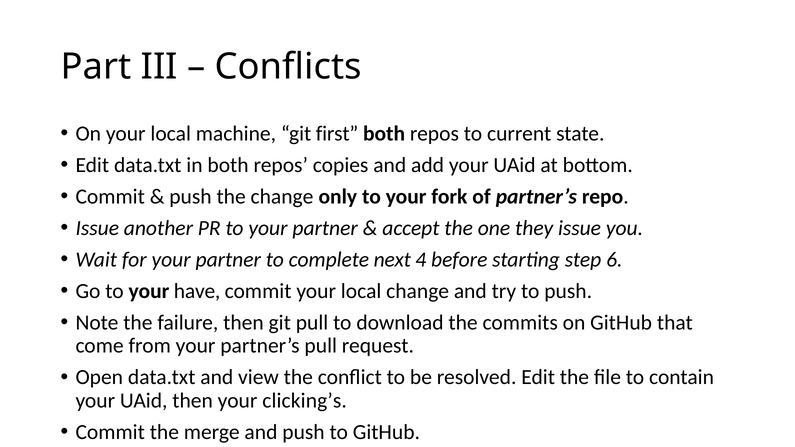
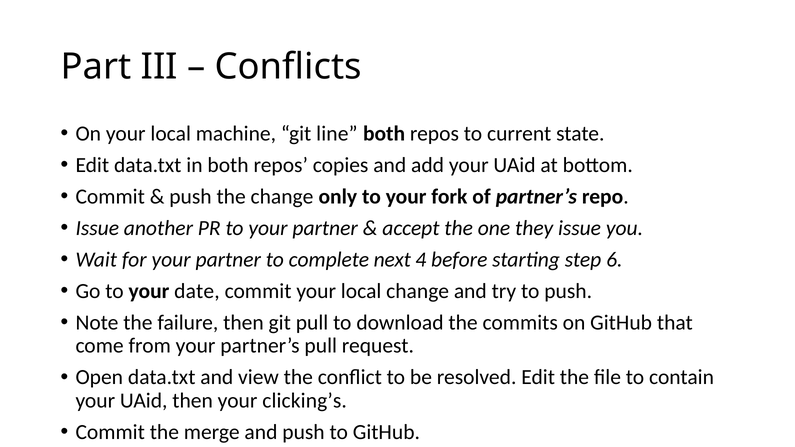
first: first -> line
have: have -> date
